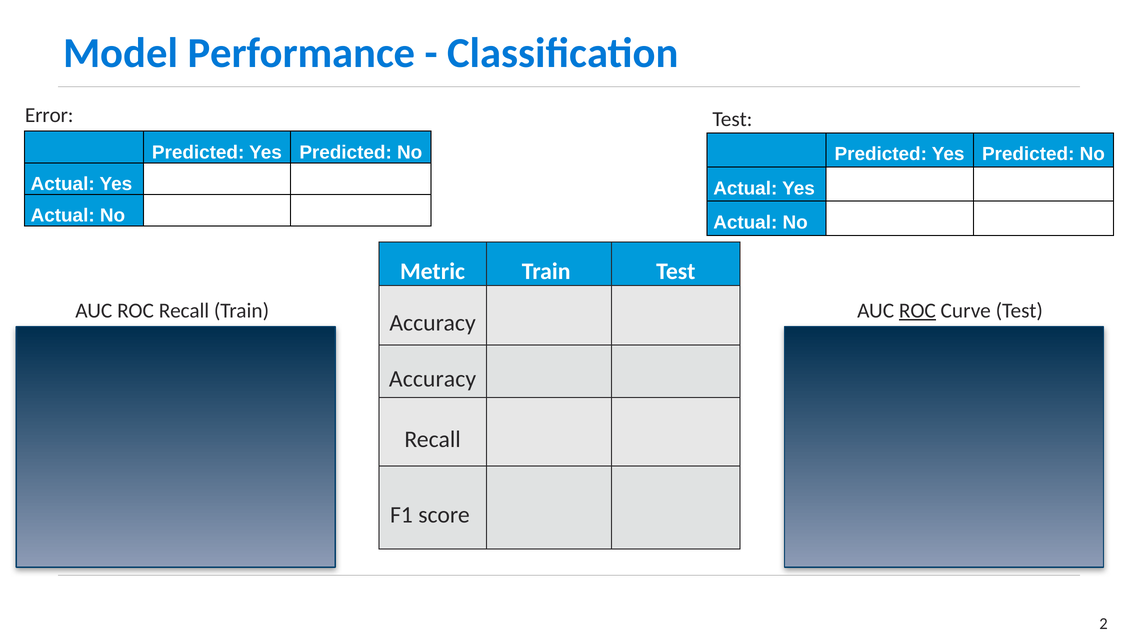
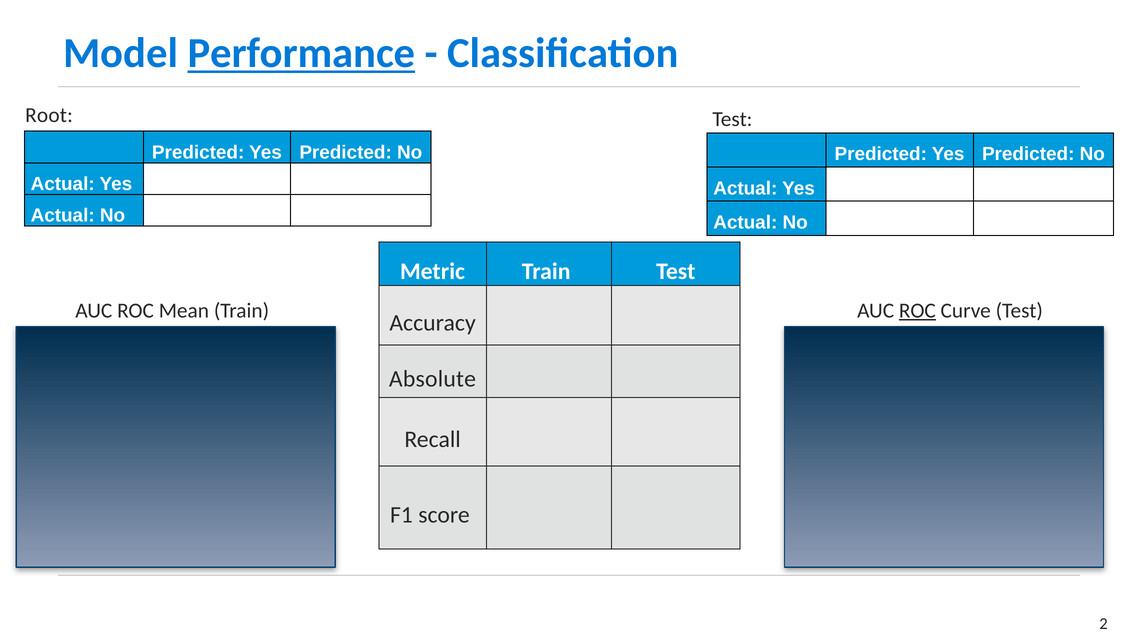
Performance underline: none -> present
Error: Error -> Root
ROC Recall: Recall -> Mean
Accuracy at (433, 379): Accuracy -> Absolute
